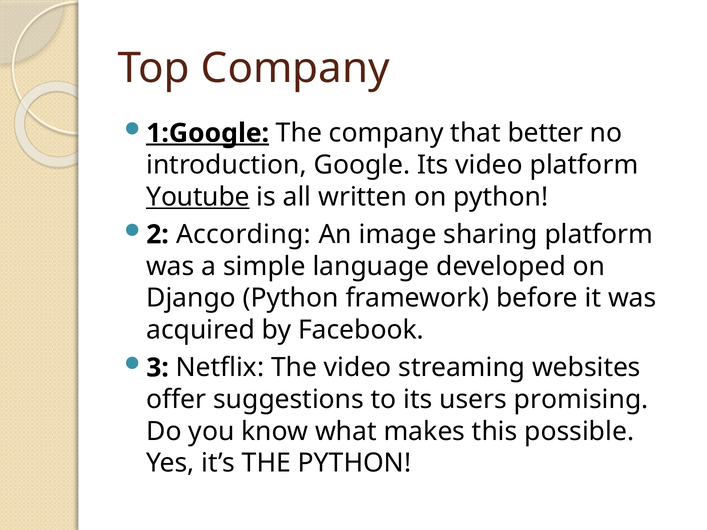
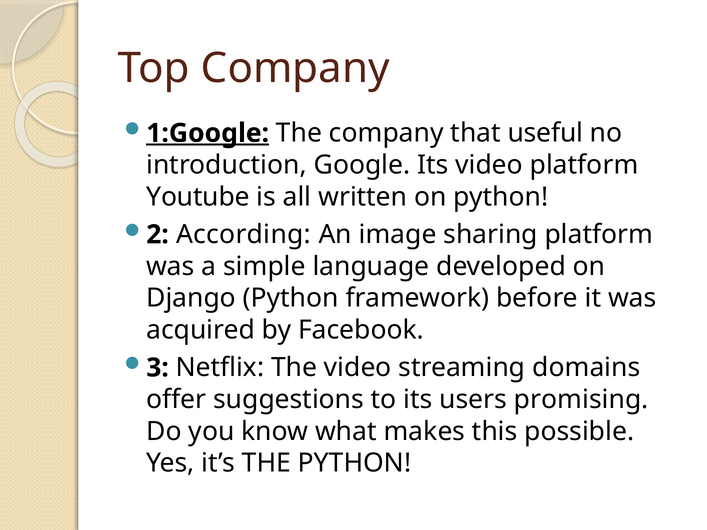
better: better -> useful
Youtube underline: present -> none
websites: websites -> domains
